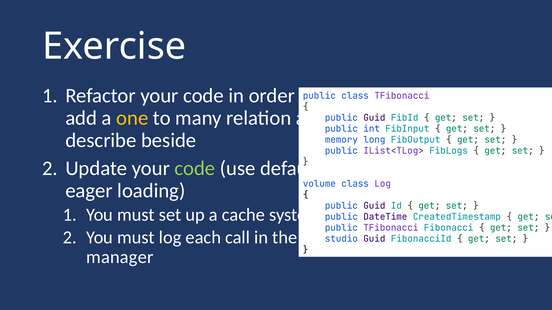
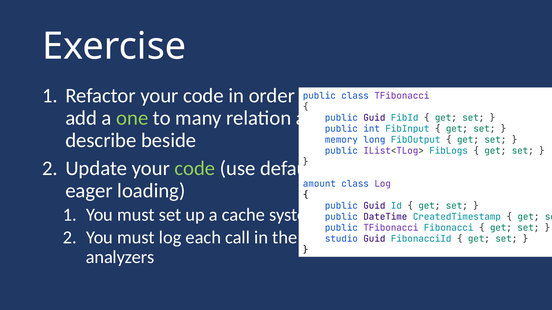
one colour: yellow -> light green
volume: volume -> amount
manager: manager -> analyzers
